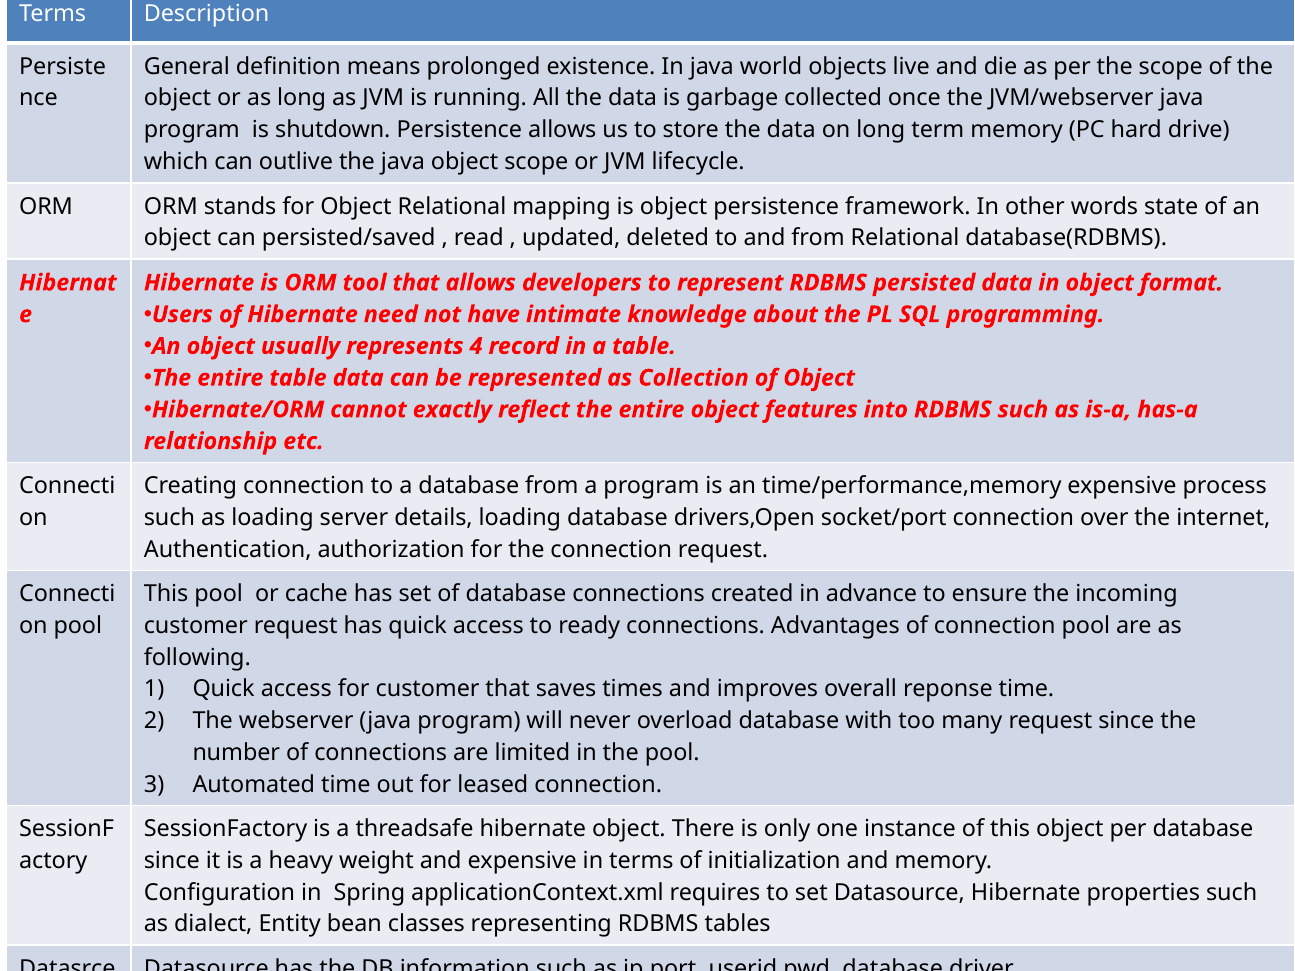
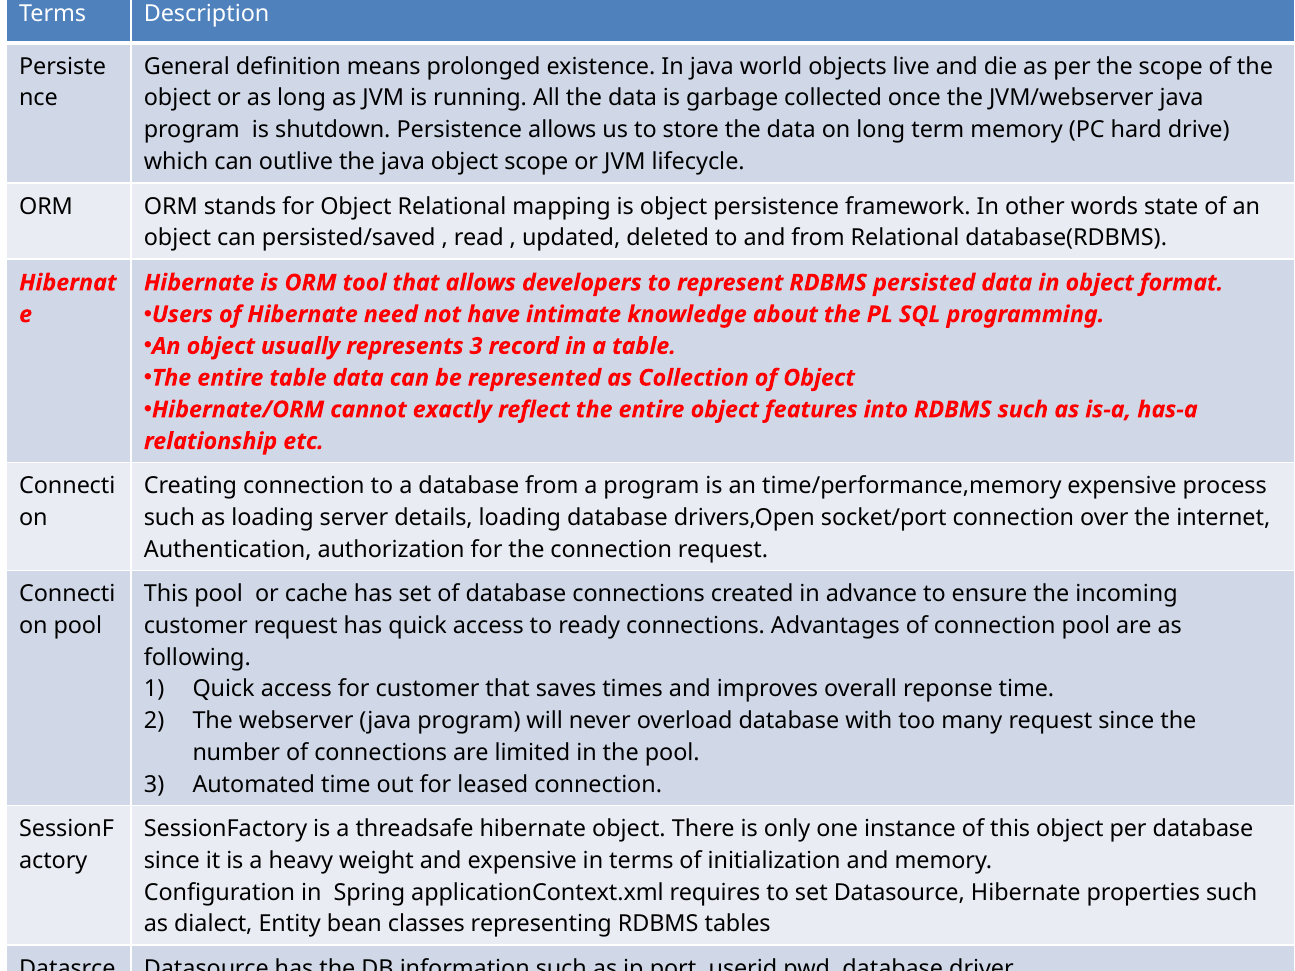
represents 4: 4 -> 3
